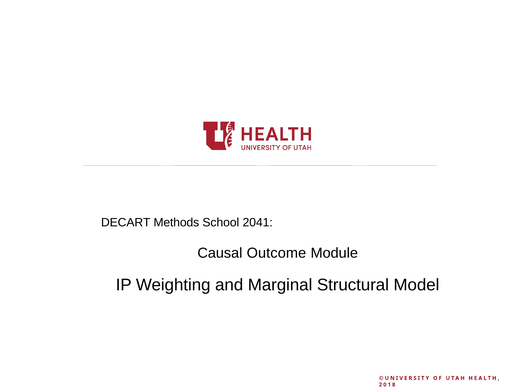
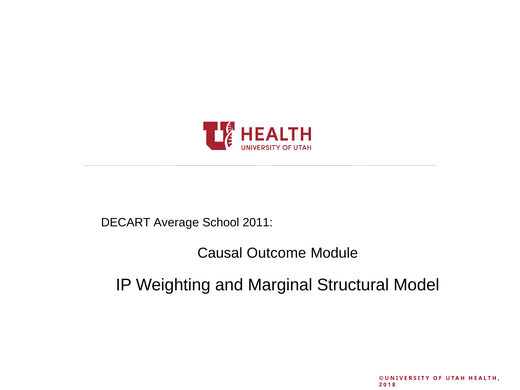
Methods: Methods -> Average
2041: 2041 -> 2011
